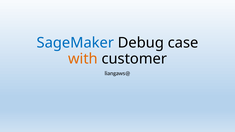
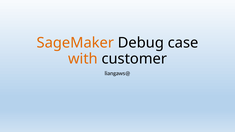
SageMaker colour: blue -> orange
